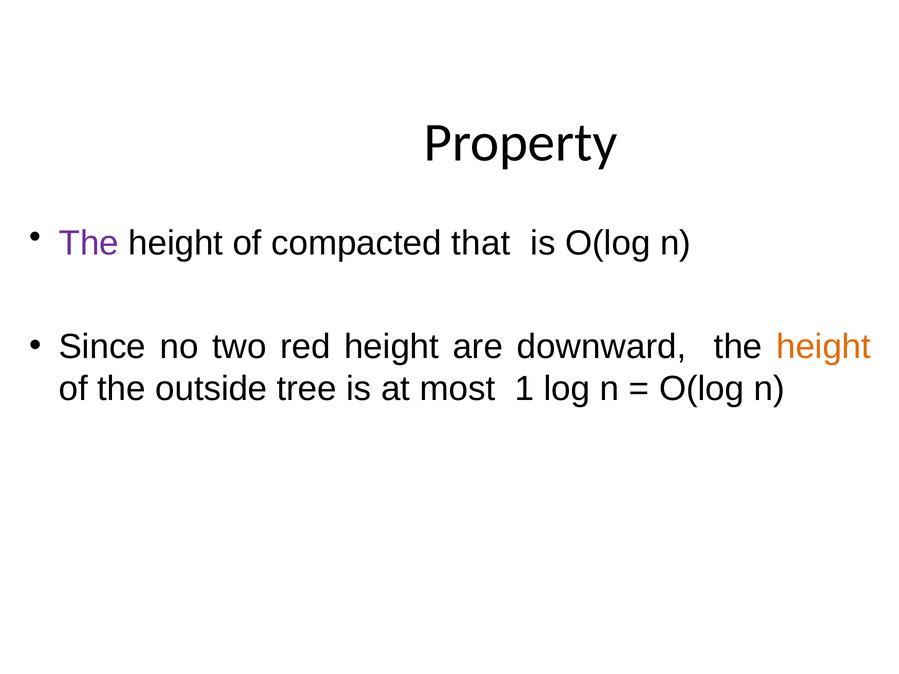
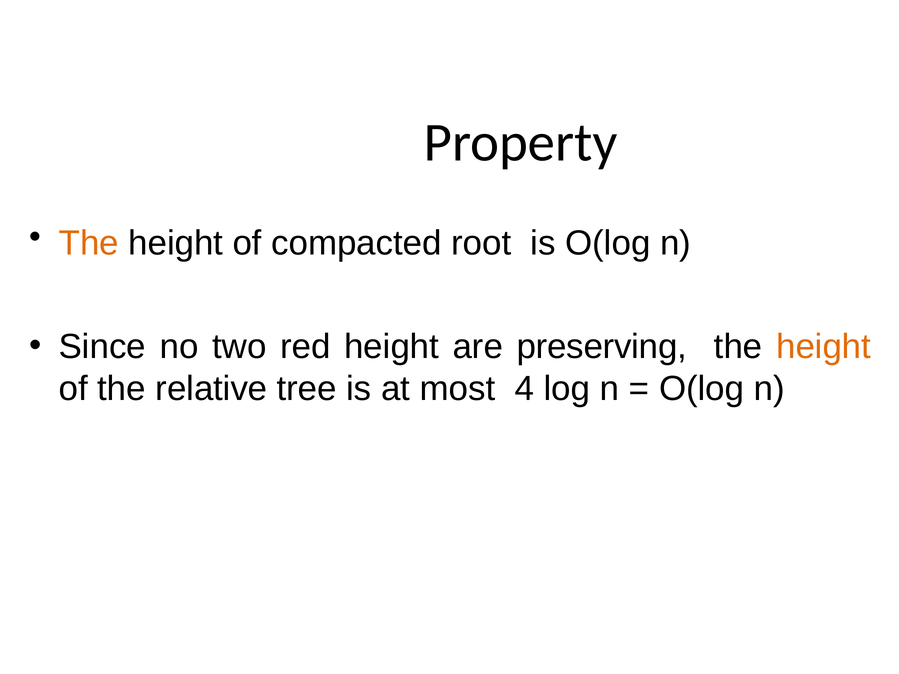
The at (89, 243) colour: purple -> orange
that: that -> root
downward: downward -> preserving
outside: outside -> relative
1: 1 -> 4
